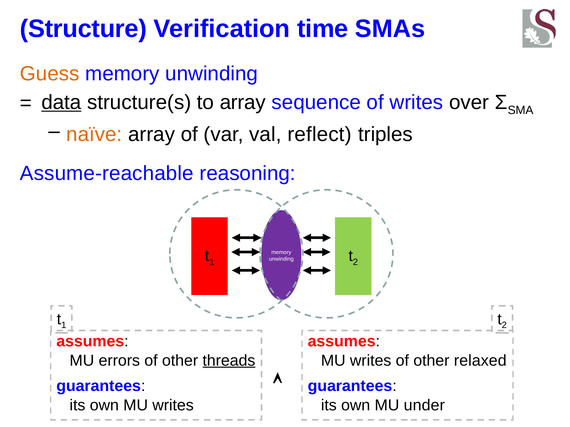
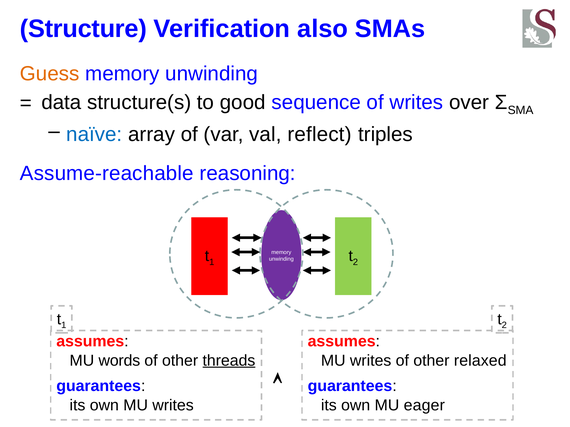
time: time -> also
data underline: present -> none
to array: array -> good
naïve colour: orange -> blue
errors: errors -> words
under: under -> eager
